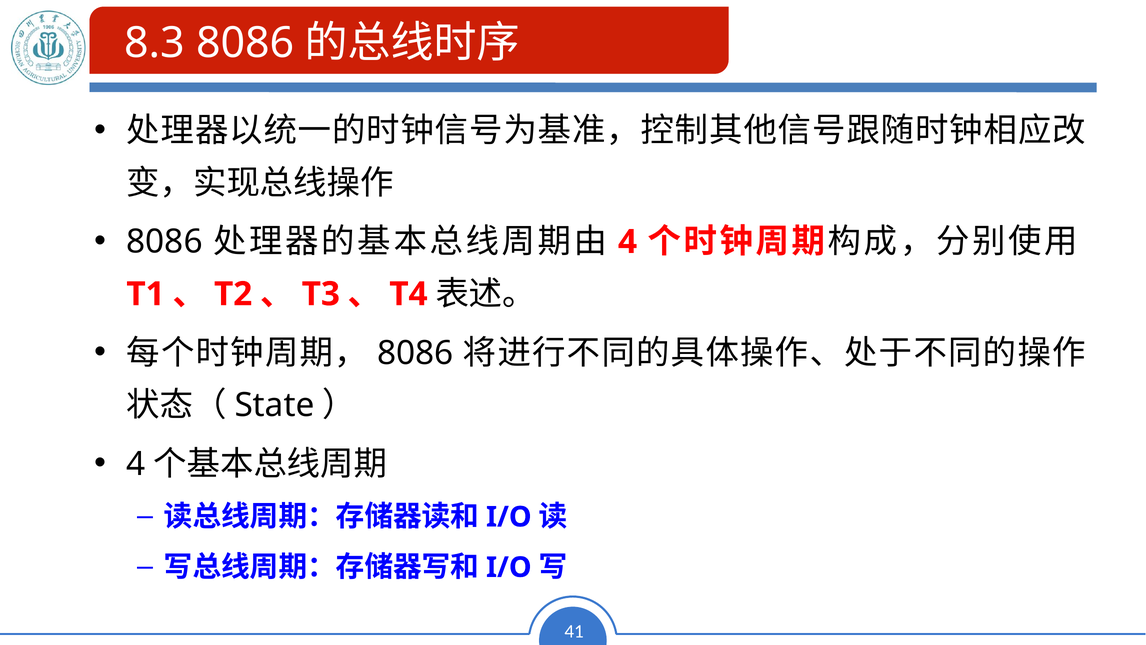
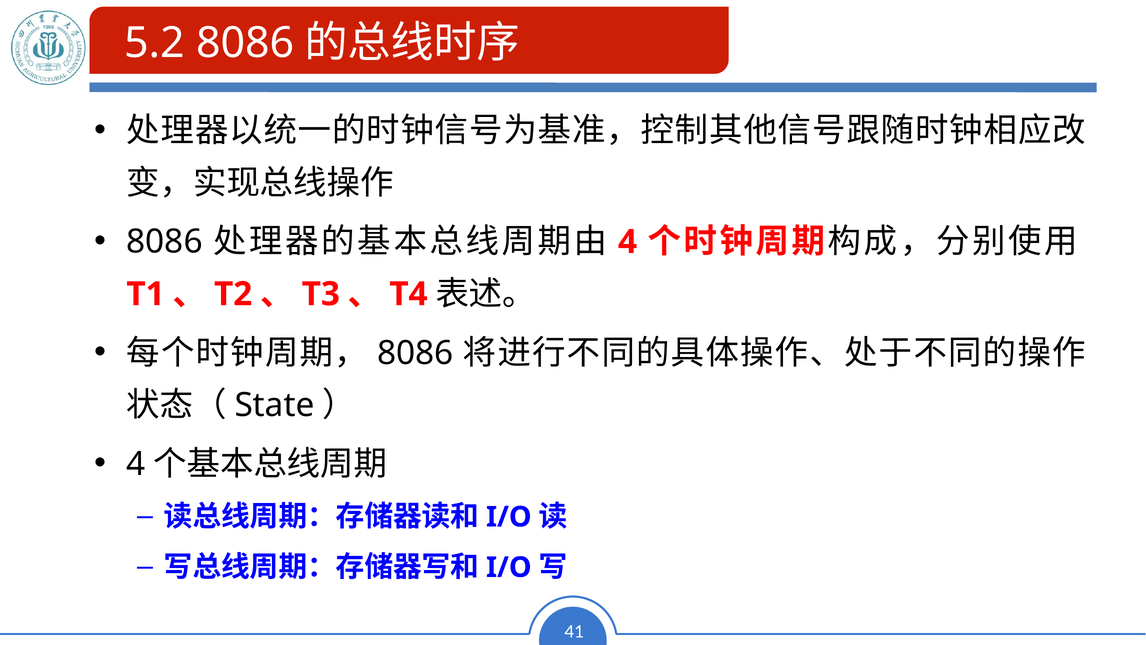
8.3: 8.3 -> 5.2
